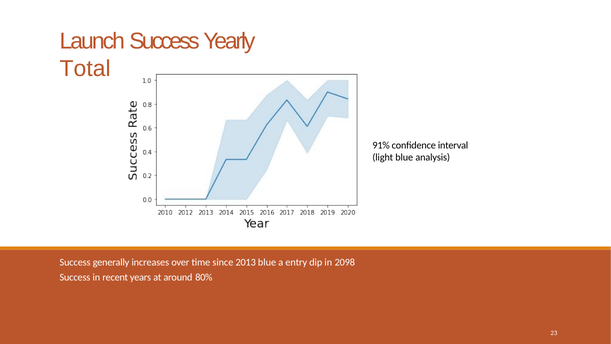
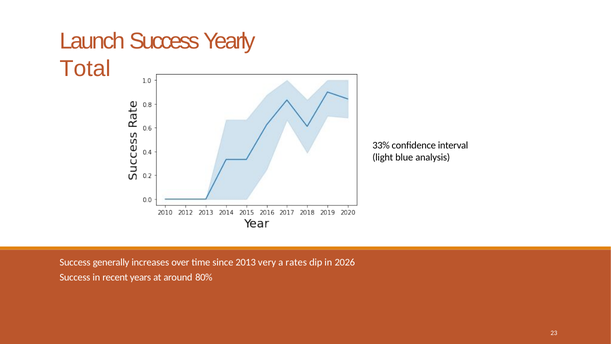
91%: 91% -> 33%
2013 blue: blue -> very
entry: entry -> rates
2098: 2098 -> 2026
